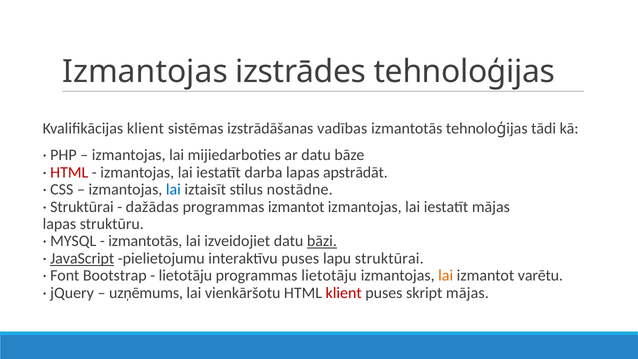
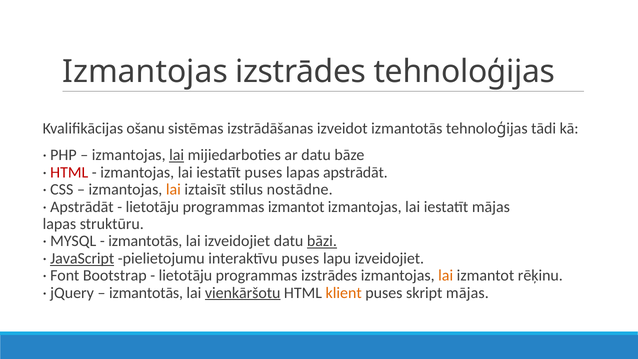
Kvalifikācijas klient: klient -> ošanu
vadības: vadības -> izveidot
lai at (177, 155) underline: none -> present
iestatīt darba: darba -> puses
lai at (173, 189) colour: blue -> orange
Struktūrai at (82, 207): Struktūrai -> Apstrādāt
dažādas at (152, 207): dažādas -> lietotāju
lapu struktūrai: struktūrai -> izveidojiet
programmas lietotāju: lietotāju -> izstrādes
varētu: varētu -> rēķinu
uzņēmums at (146, 293): uzņēmums -> izmantotās
vienkāršotu underline: none -> present
klient at (344, 293) colour: red -> orange
